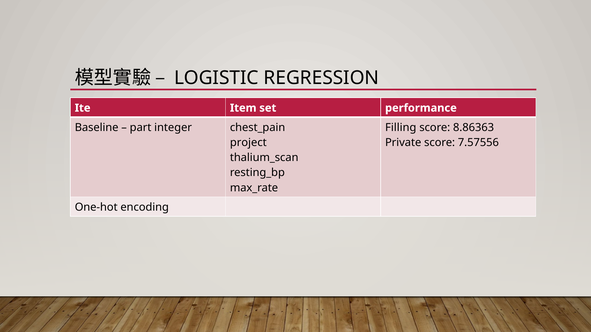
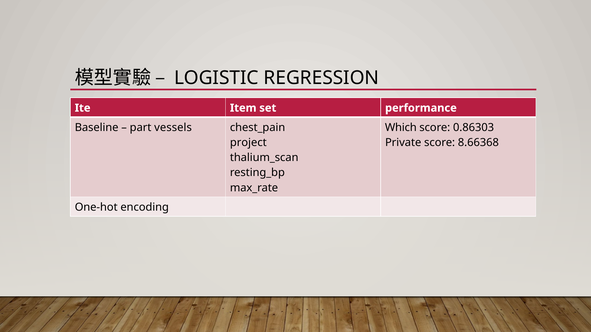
integer: integer -> vessels
Filling: Filling -> Which
8.86363: 8.86363 -> 0.86303
7.57556: 7.57556 -> 8.66368
